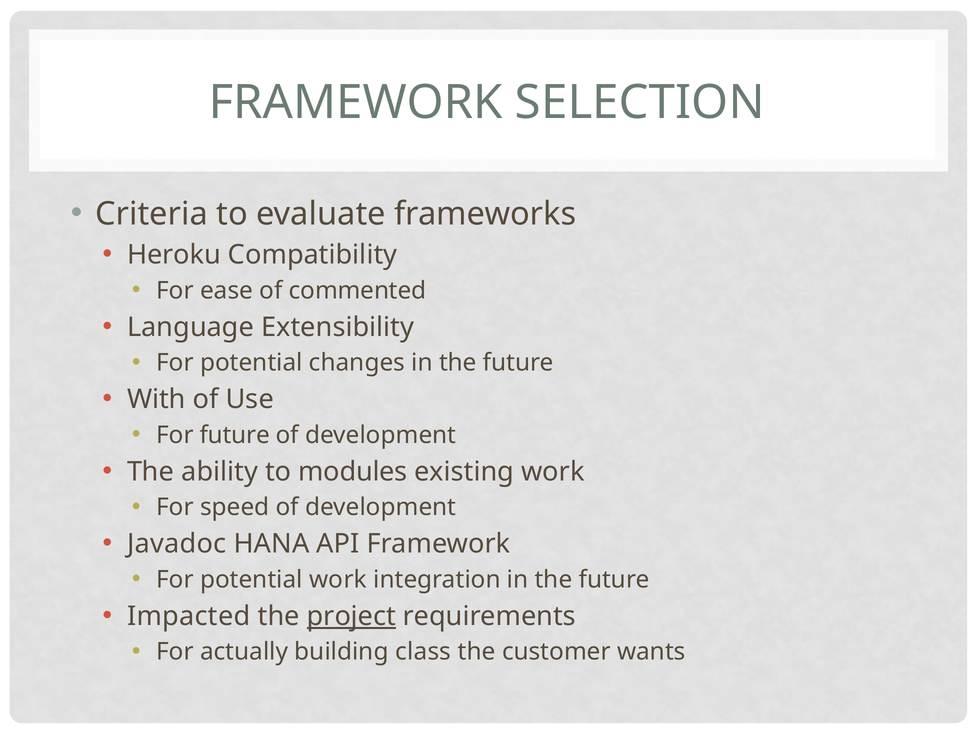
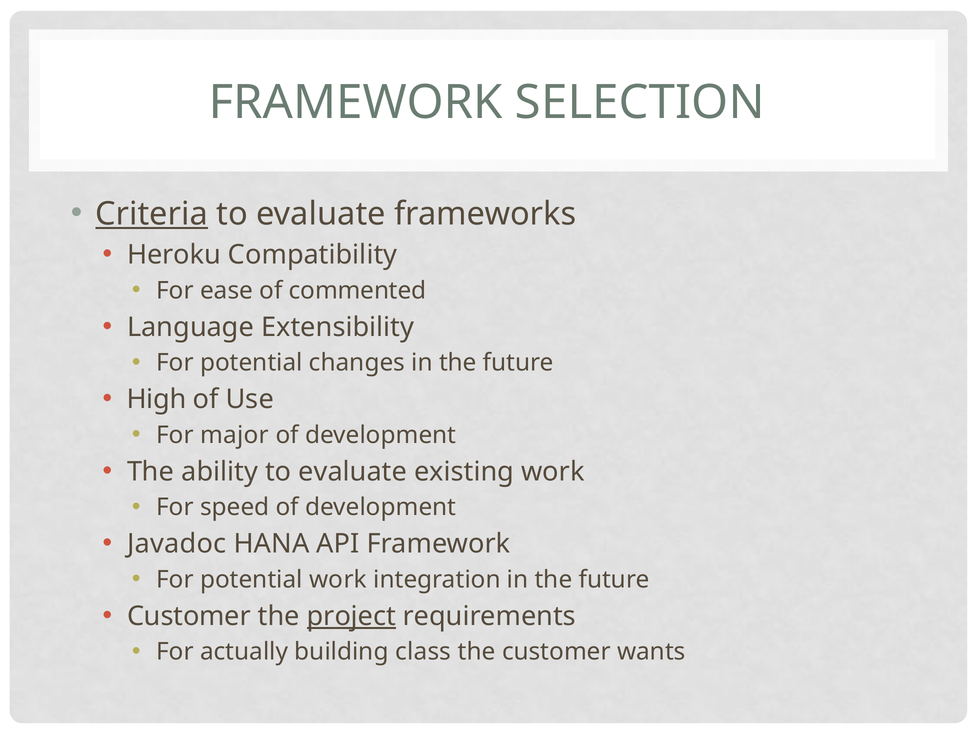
Criteria underline: none -> present
With: With -> High
For future: future -> major
ability to modules: modules -> evaluate
Impacted at (189, 616): Impacted -> Customer
